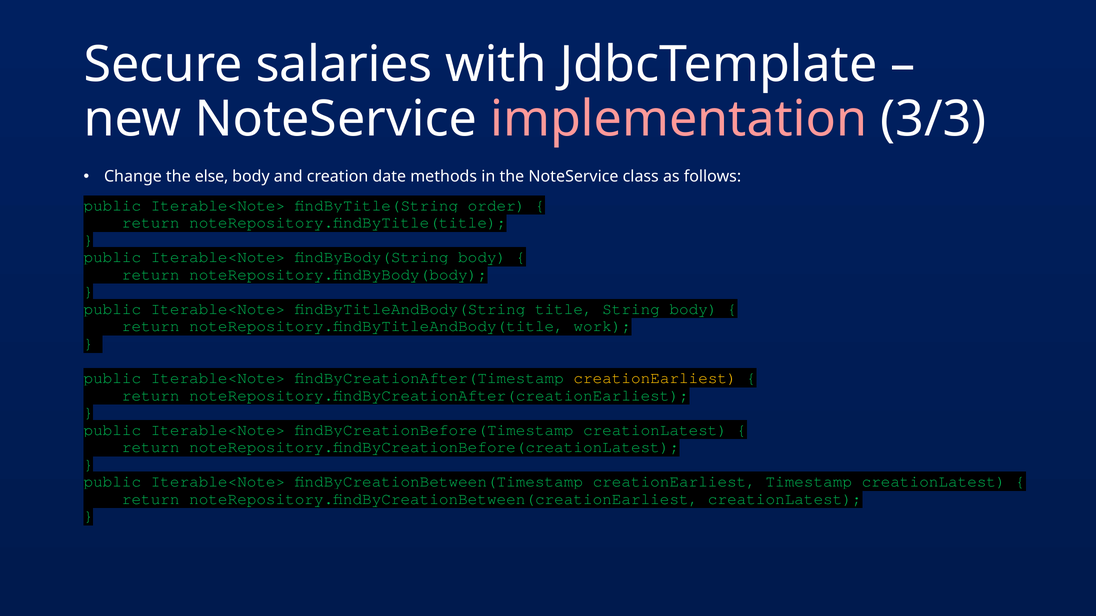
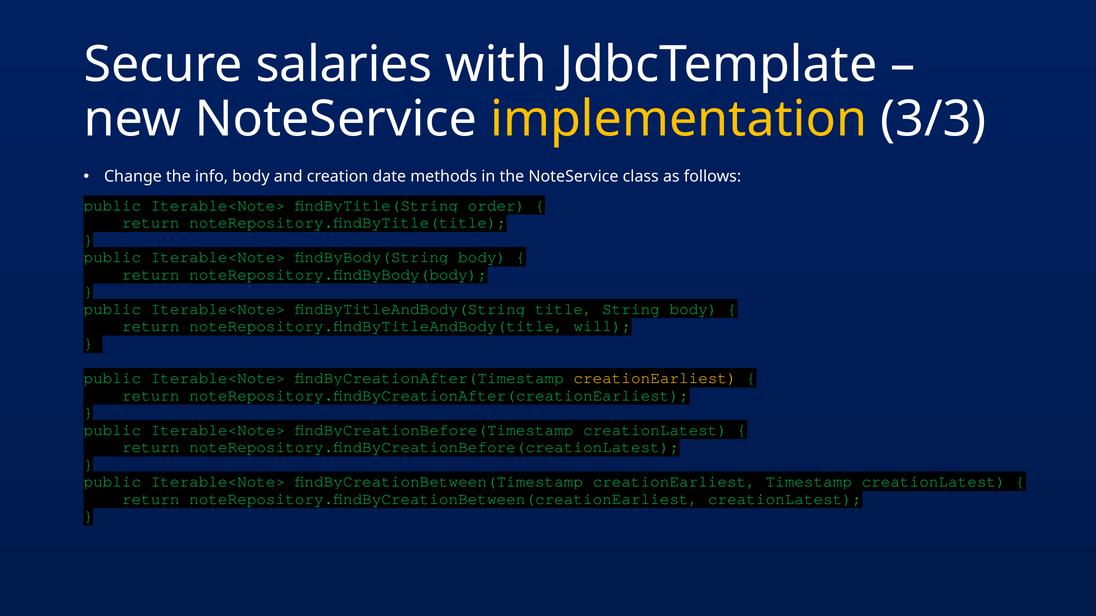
implementation colour: pink -> yellow
else: else -> info
work: work -> will
